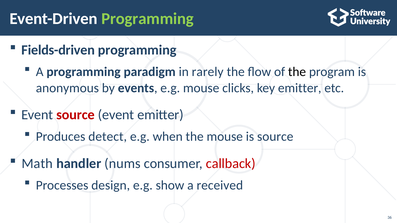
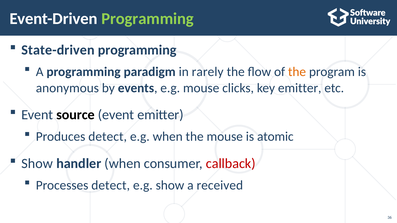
Fields-driven: Fields-driven -> State-driven
the at (297, 72) colour: black -> orange
source at (75, 115) colour: red -> black
is source: source -> atomic
Math at (37, 164): Math -> Show
handler nums: nums -> when
Processes design: design -> detect
